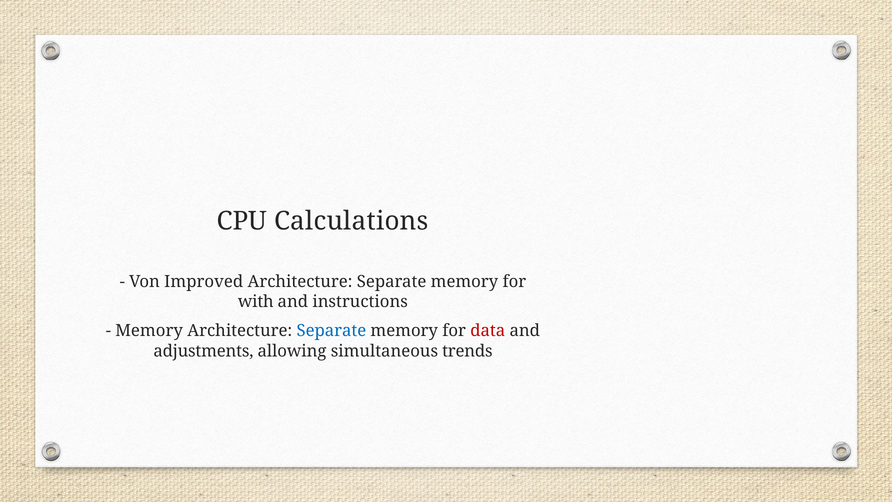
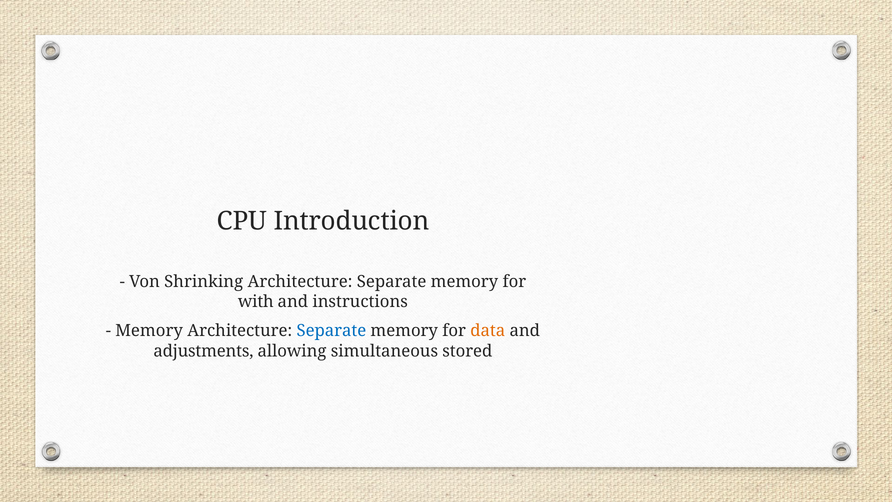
Calculations: Calculations -> Introduction
Improved: Improved -> Shrinking
data colour: red -> orange
trends: trends -> stored
